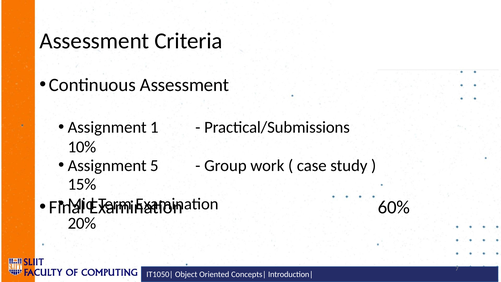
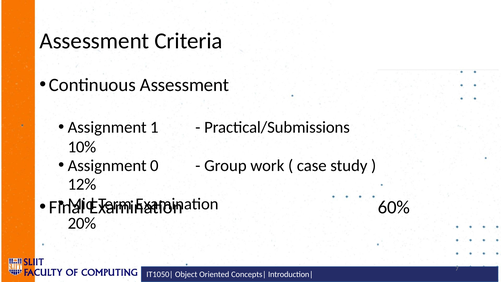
5: 5 -> 0
15%: 15% -> 12%
